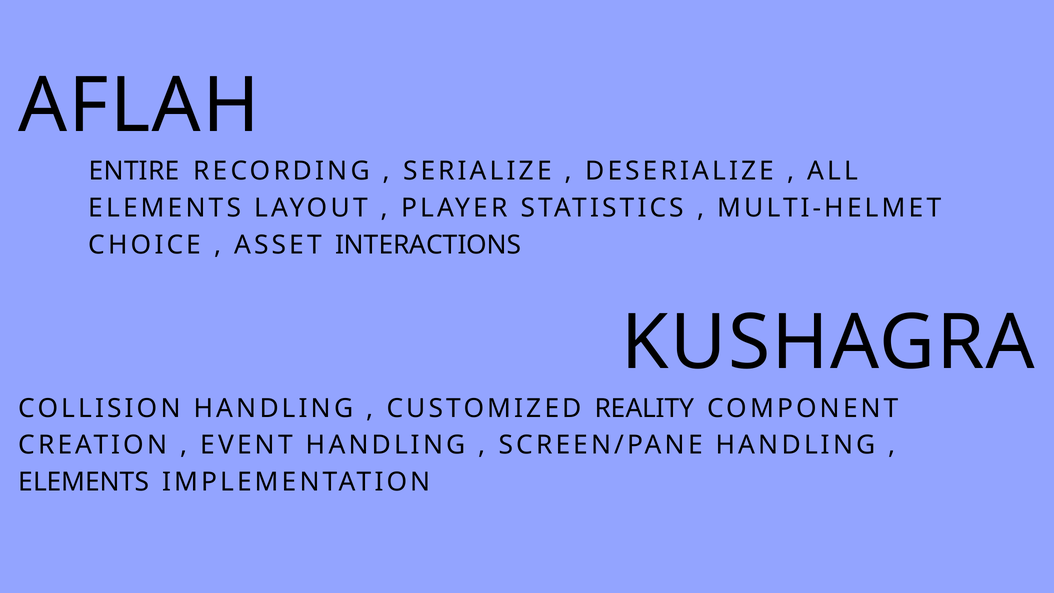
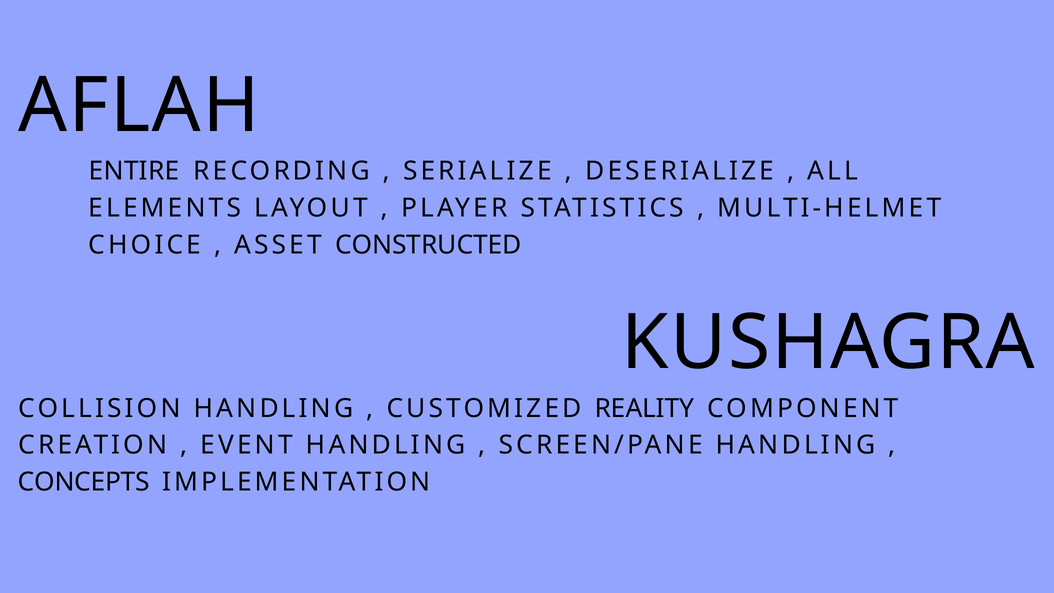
INTERACTIONS: INTERACTIONS -> CONSTRUCTED
ELEMENTS at (84, 482): ELEMENTS -> CONCEPTS
